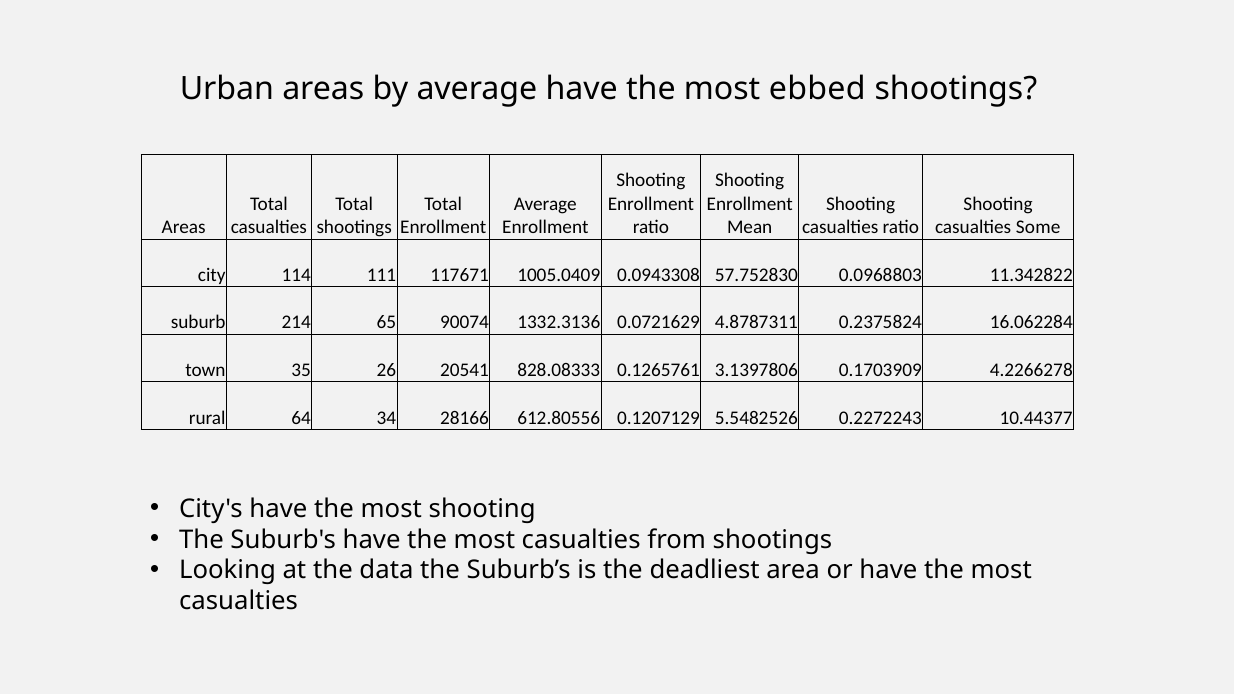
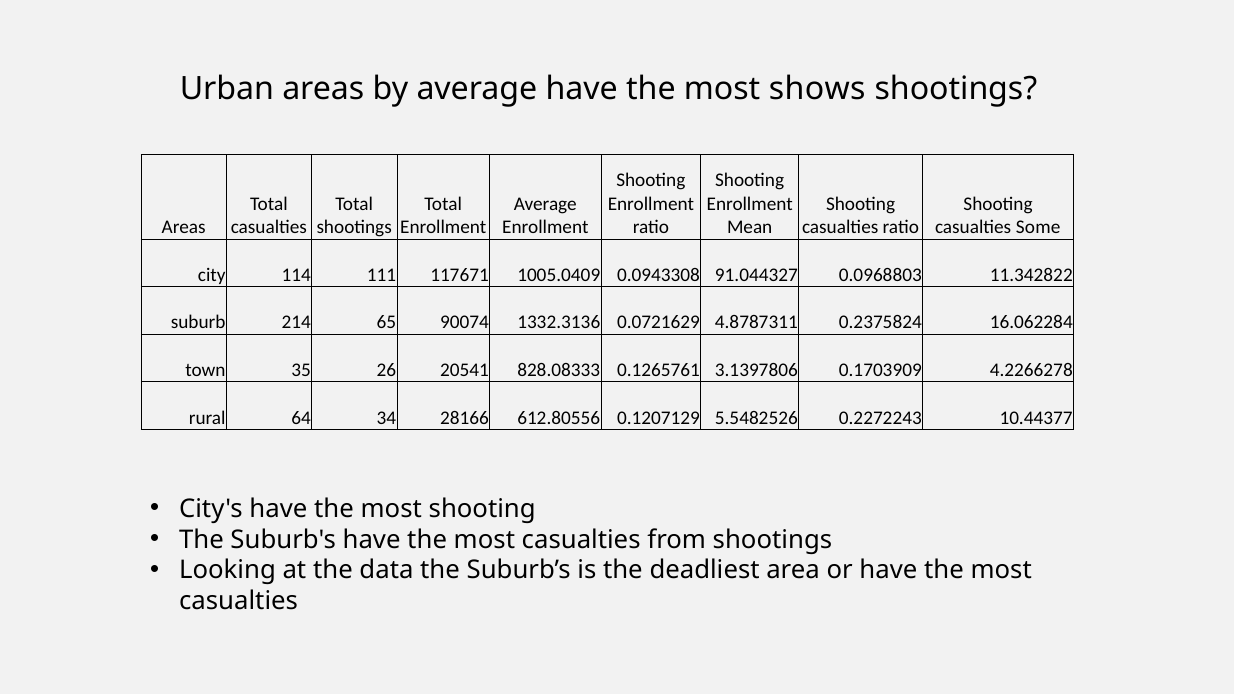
ebbed: ebbed -> shows
57.752830: 57.752830 -> 91.044327
